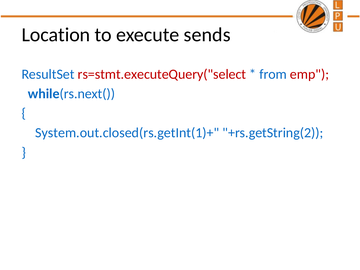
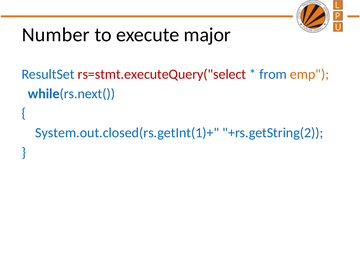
Location: Location -> Number
sends: sends -> major
emp colour: red -> orange
